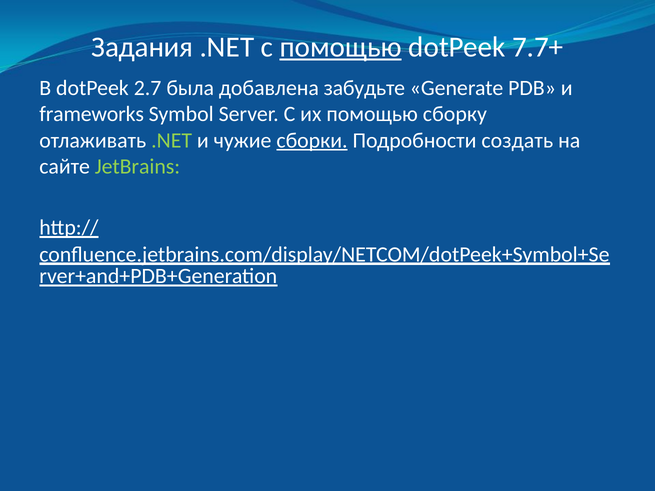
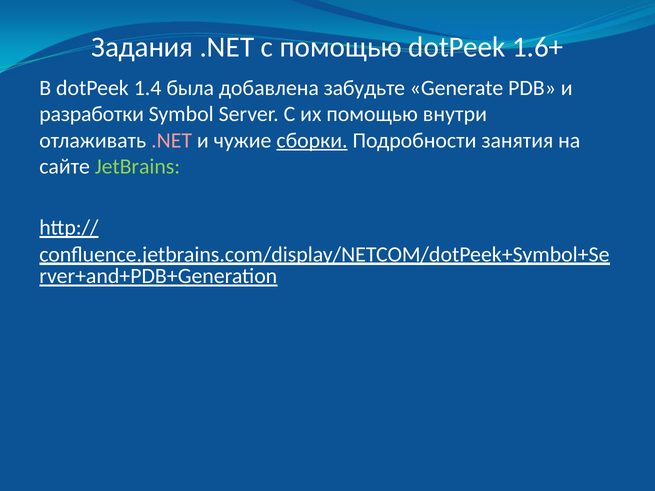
помощью at (341, 47) underline: present -> none
7.7+: 7.7+ -> 1.6+
2.7: 2.7 -> 1.4
frameworks: frameworks -> разработки
сборку: сборку -> внутри
.NET at (172, 141) colour: light green -> pink
создать: создать -> занятия
